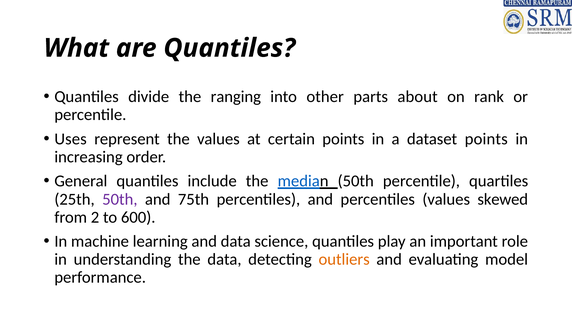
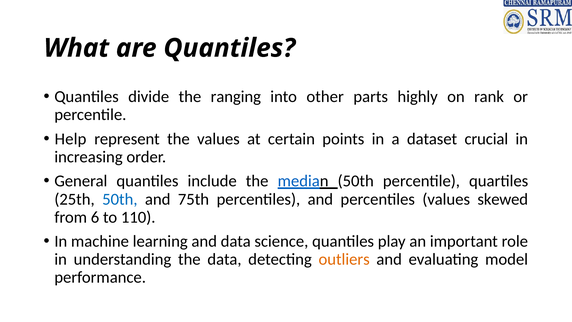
about: about -> highly
Uses: Uses -> Help
dataset points: points -> crucial
50th at (120, 199) colour: purple -> blue
2: 2 -> 6
600: 600 -> 110
